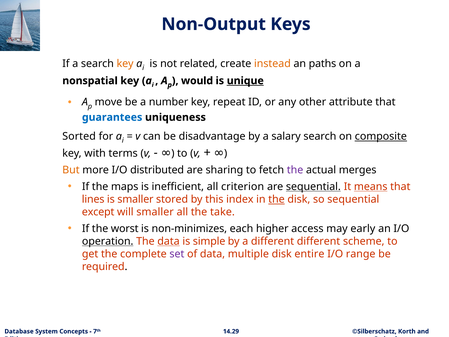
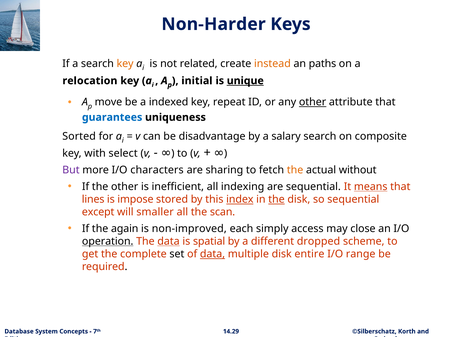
Non-Output: Non-Output -> Non-Harder
nonspatial: nonspatial -> relocation
would: would -> initial
number: number -> indexed
other at (313, 102) underline: none -> present
composite underline: present -> none
terms: terms -> select
But colour: orange -> purple
distributed: distributed -> characters
the at (295, 170) colour: purple -> orange
merges: merges -> without
the maps: maps -> other
criterion: criterion -> indexing
sequential at (313, 186) underline: present -> none
is smaller: smaller -> impose
index underline: none -> present
take: take -> scan
worst: worst -> again
non-minimizes: non-minimizes -> non-improved
higher: higher -> simply
early: early -> close
simple: simple -> spatial
different different: different -> dropped
set colour: purple -> black
data at (213, 254) underline: none -> present
